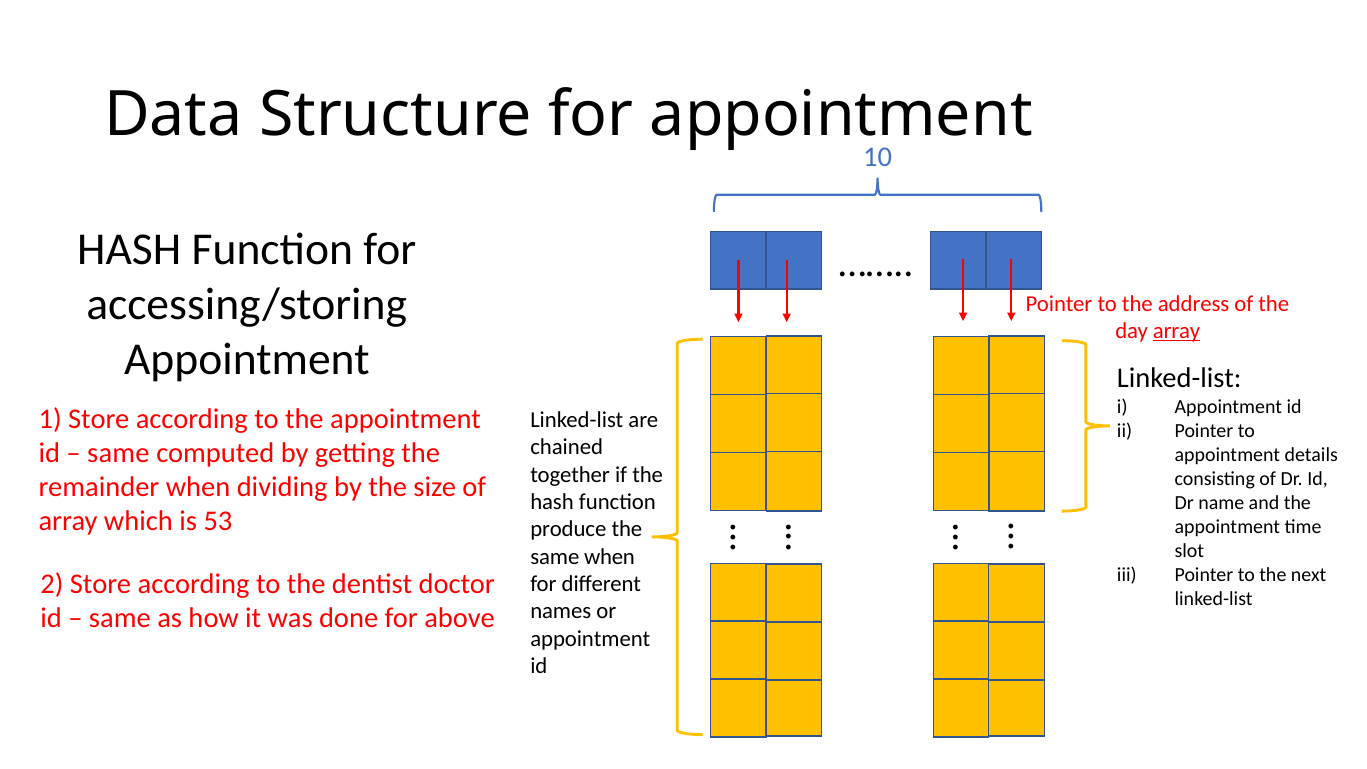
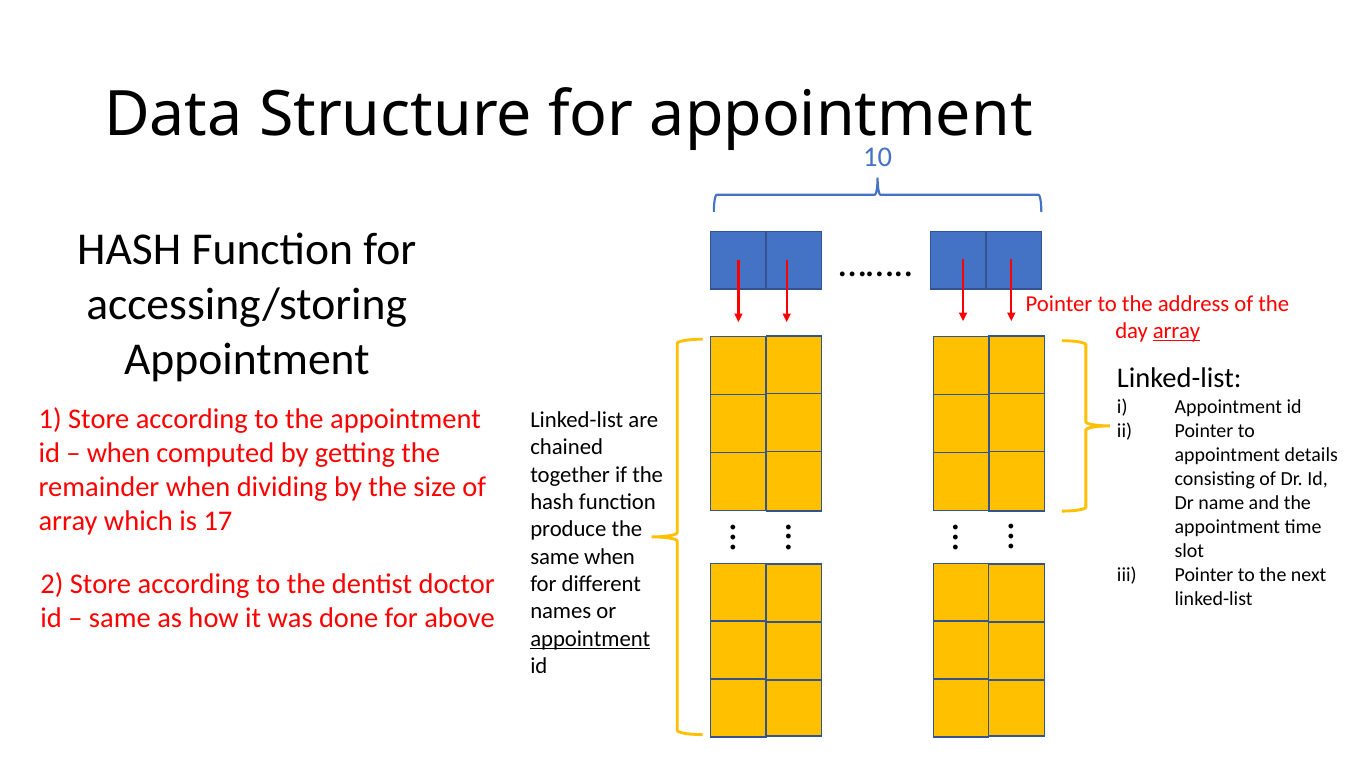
same at (118, 453): same -> when
53: 53 -> 17
appointment at (590, 639) underline: none -> present
